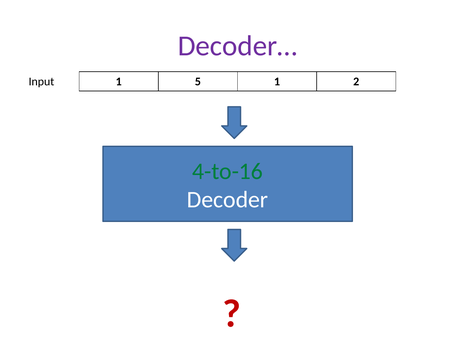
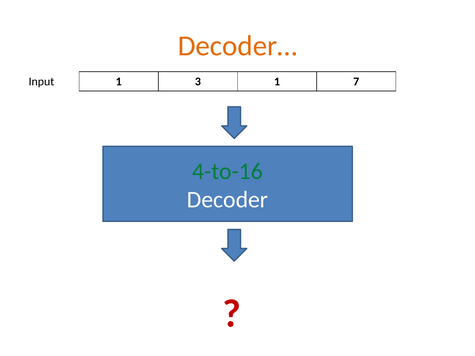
Decoder… colour: purple -> orange
5: 5 -> 3
2: 2 -> 7
